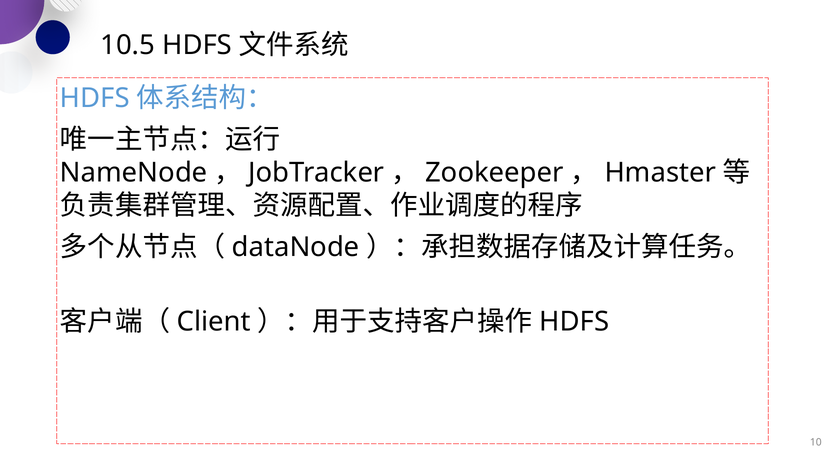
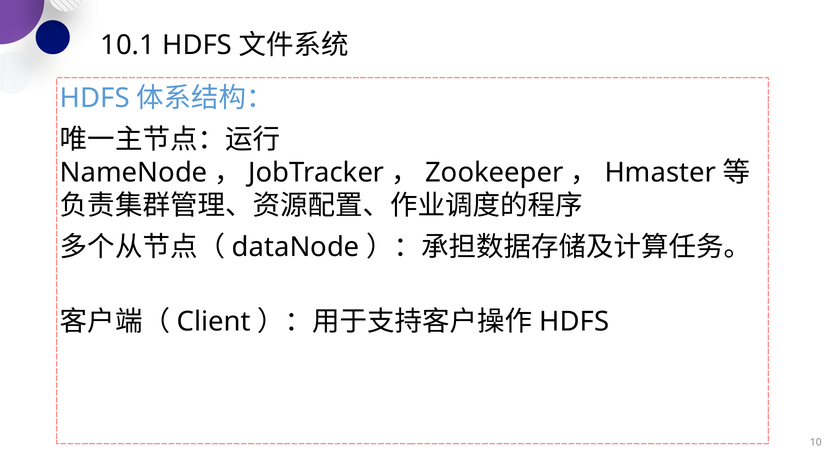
10.5: 10.5 -> 10.1
